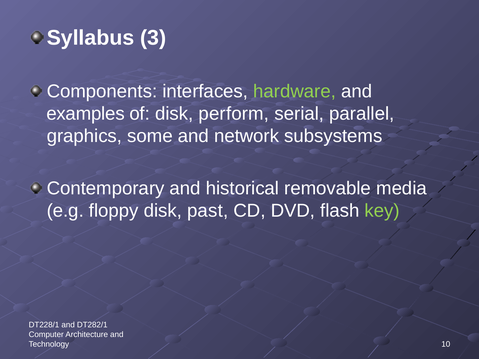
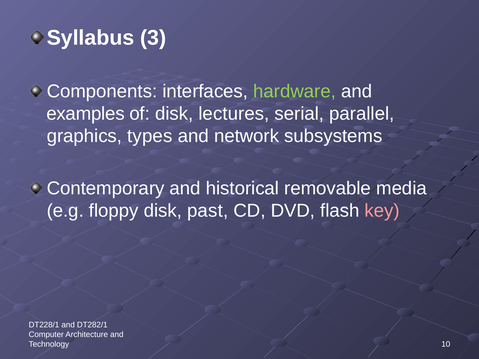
perform: perform -> lectures
some: some -> types
key colour: light green -> pink
